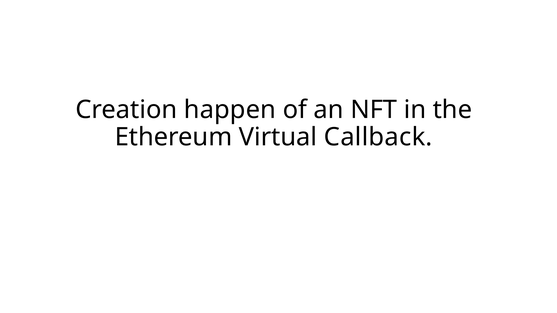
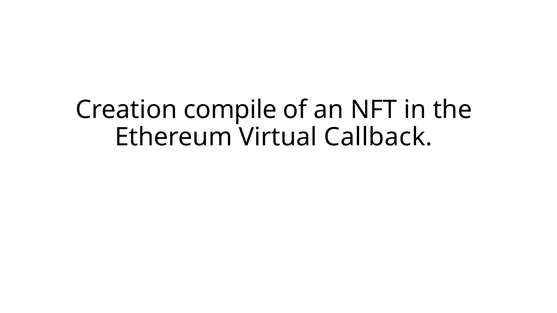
happen: happen -> compile
